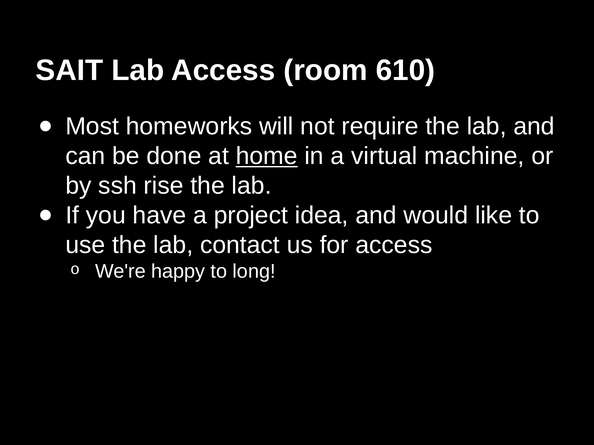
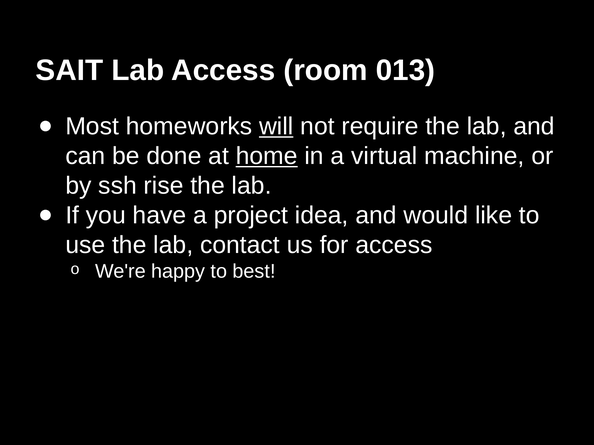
610: 610 -> 013
will underline: none -> present
long: long -> best
